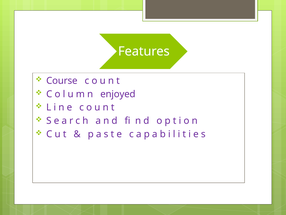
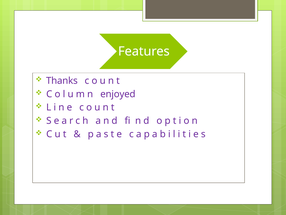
Course: Course -> Thanks
